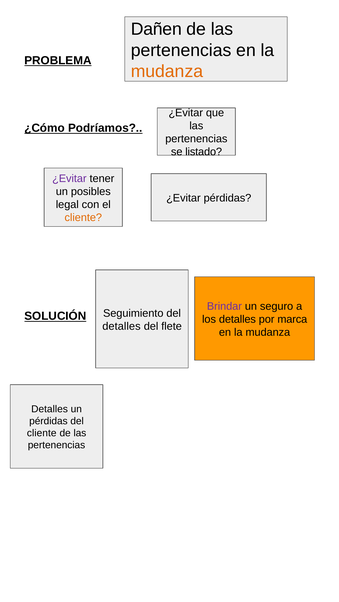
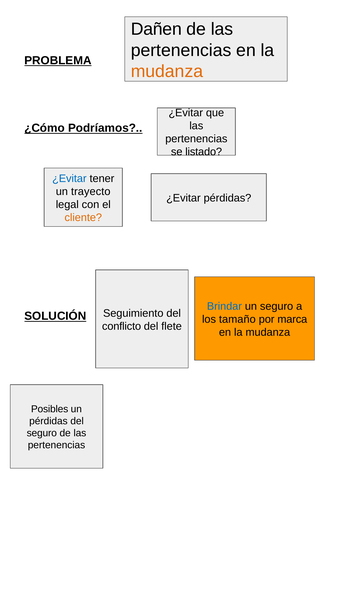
¿Evitar at (69, 179) colour: purple -> blue
posibles: posibles -> trayecto
Brindar colour: purple -> blue
los detalles: detalles -> tamaño
detalles at (121, 327): detalles -> conflicto
Detalles at (50, 409): Detalles -> Posibles
cliente at (42, 434): cliente -> seguro
